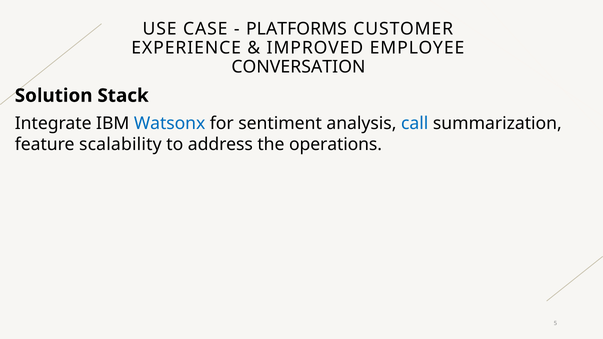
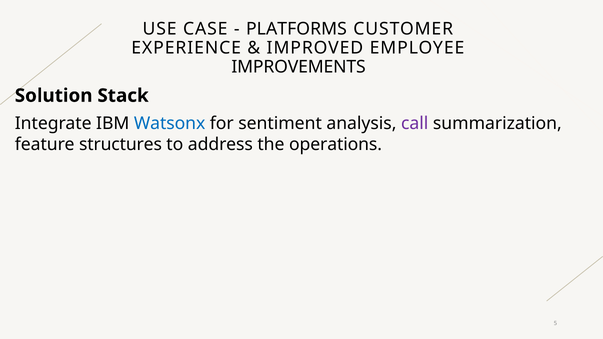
CONVERSATION: CONVERSATION -> IMPROVEMENTS
call colour: blue -> purple
scalability: scalability -> structures
